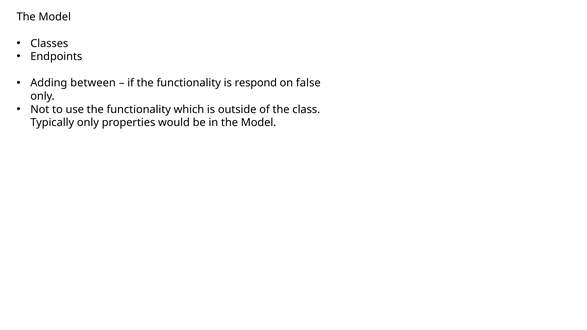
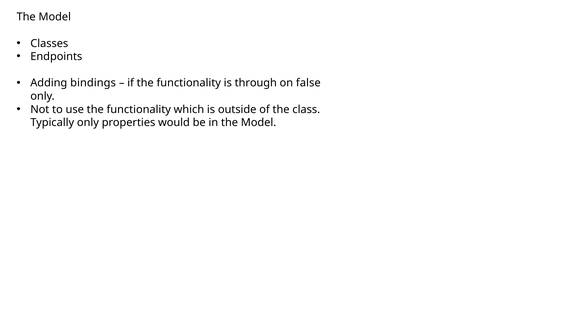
between: between -> bindings
respond: respond -> through
